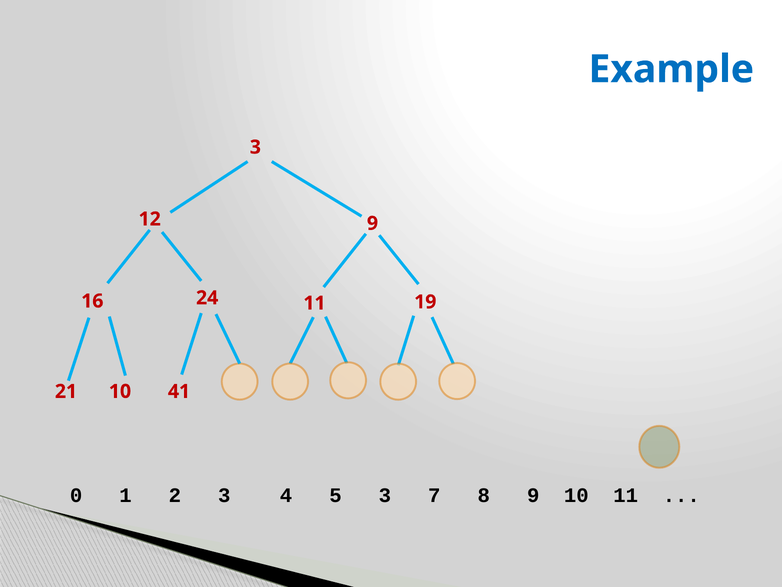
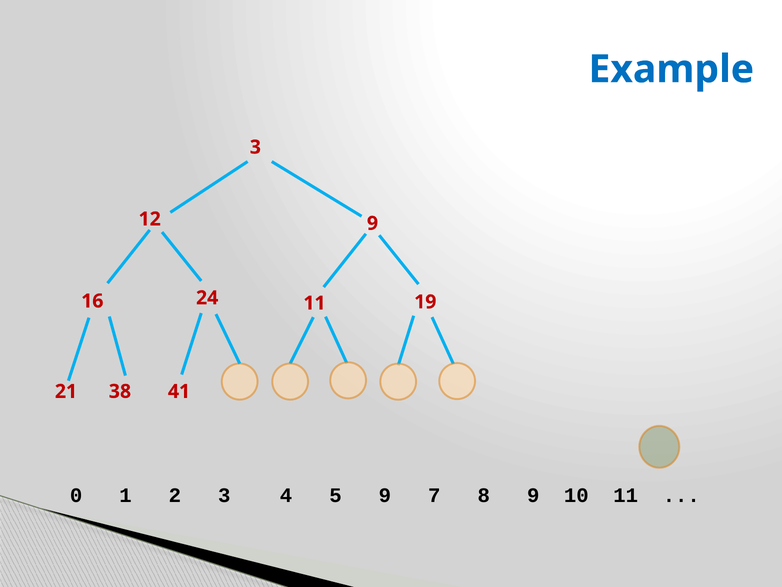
21 10: 10 -> 38
5 3: 3 -> 9
